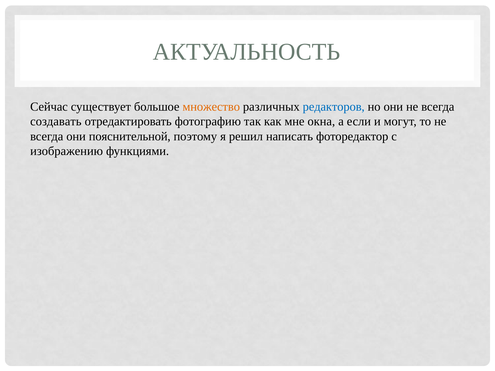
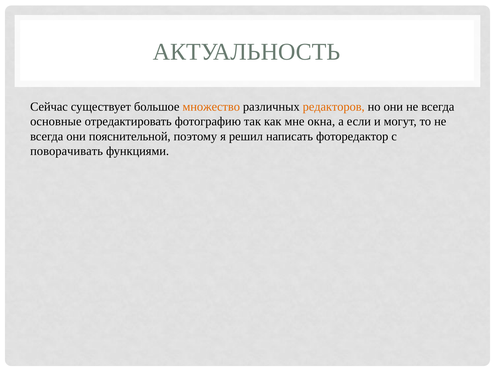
редакторов colour: blue -> orange
создавать: создавать -> основные
изображению: изображению -> поворачивать
